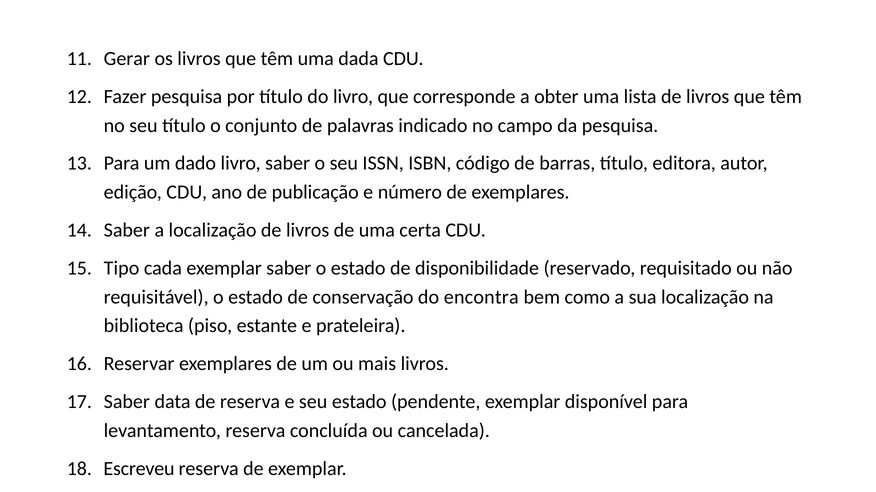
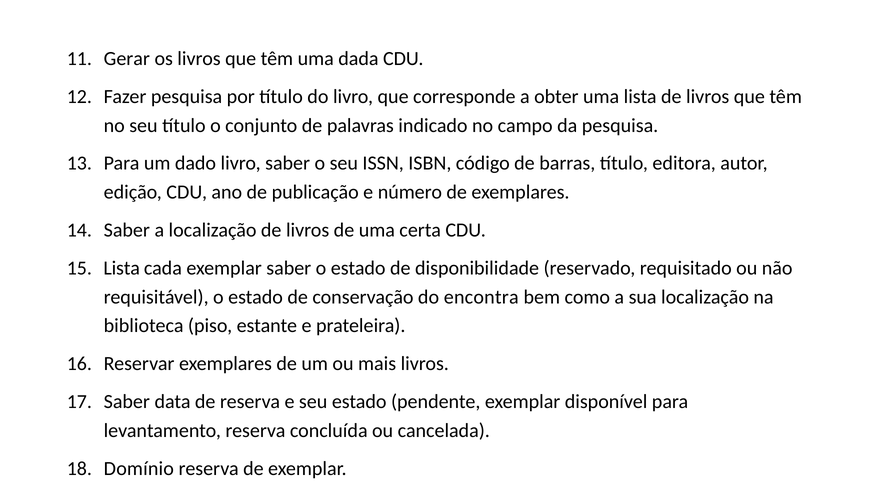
Tipo at (122, 269): Tipo -> Lista
Escreveu: Escreveu -> Domínio
